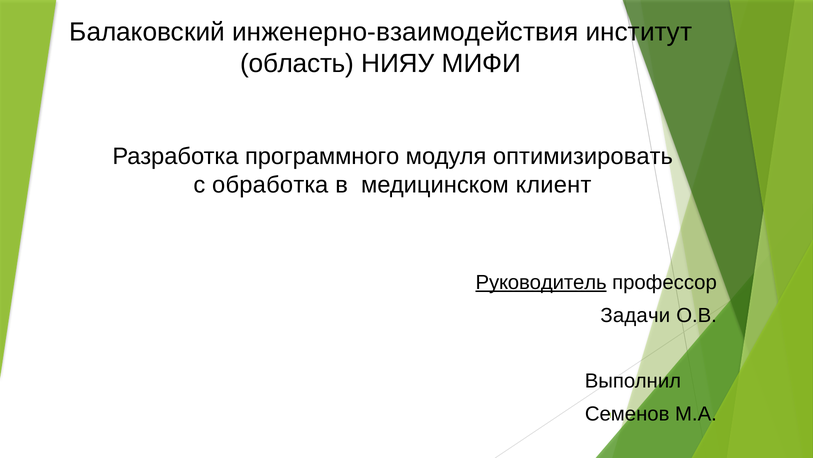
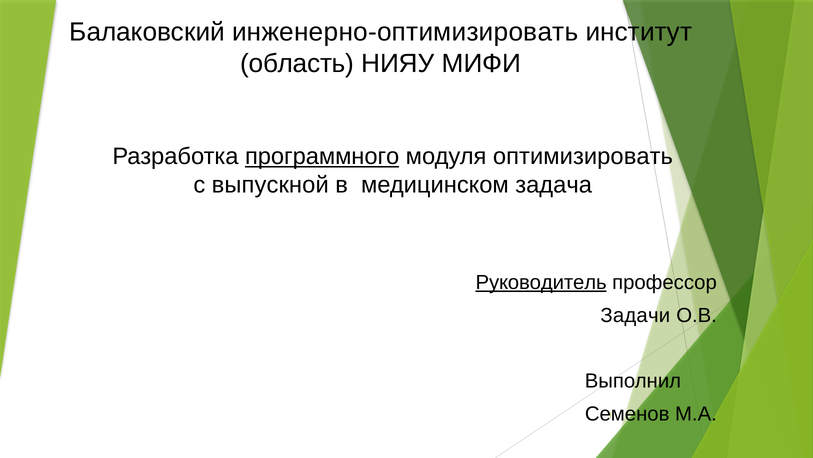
инженерно-взаимодействия: инженерно-взаимодействия -> инженерно-оптимизировать
программного underline: none -> present
обработка: обработка -> выпускной
клиент: клиент -> задача
